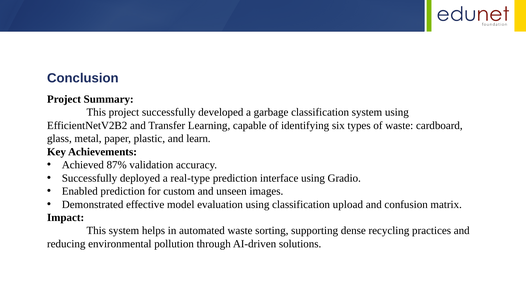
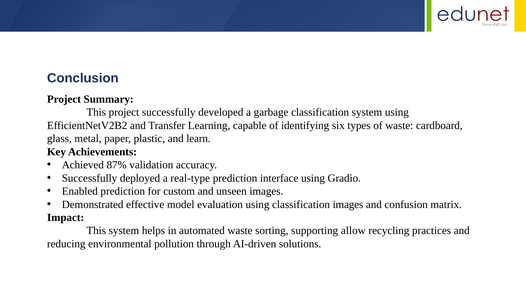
classification upload: upload -> images
dense: dense -> allow
